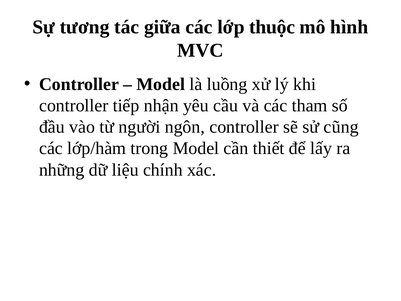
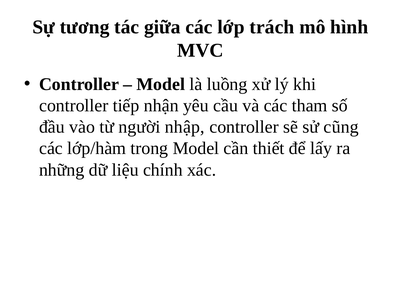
thuộc: thuộc -> trách
ngôn: ngôn -> nhập
